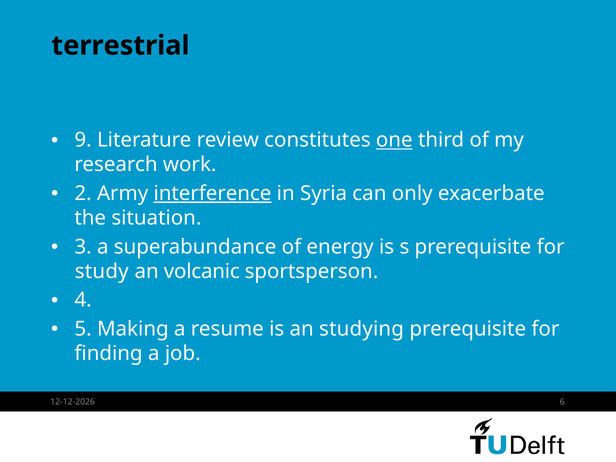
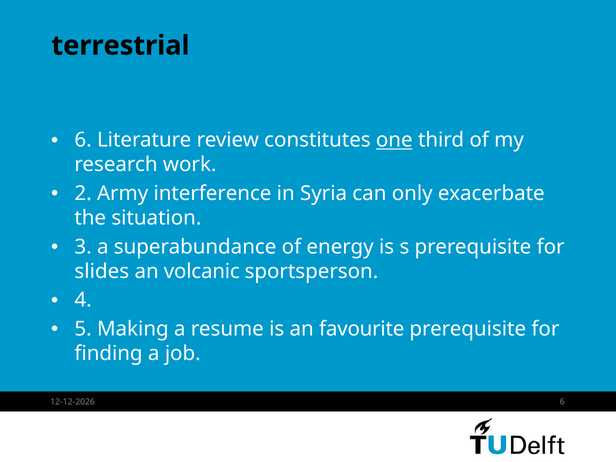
9 at (83, 140): 9 -> 6
interference underline: present -> none
study: study -> slides
studying: studying -> favourite
